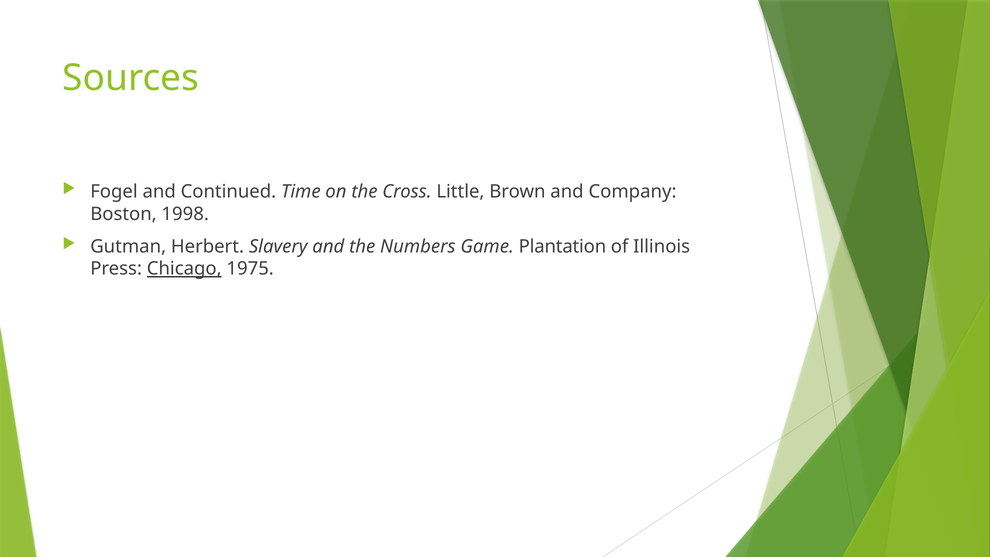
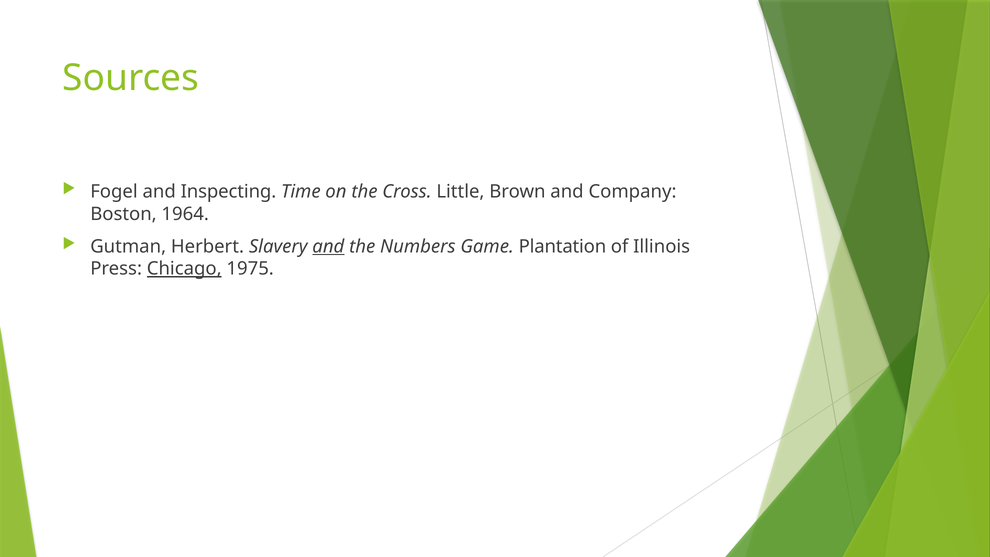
Continued: Continued -> Inspecting
1998: 1998 -> 1964
and at (328, 246) underline: none -> present
